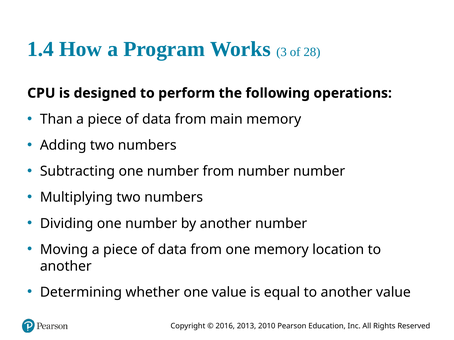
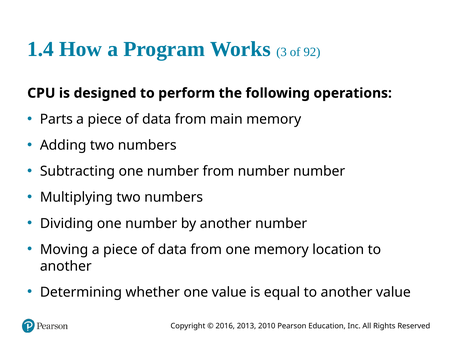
28: 28 -> 92
Than: Than -> Parts
